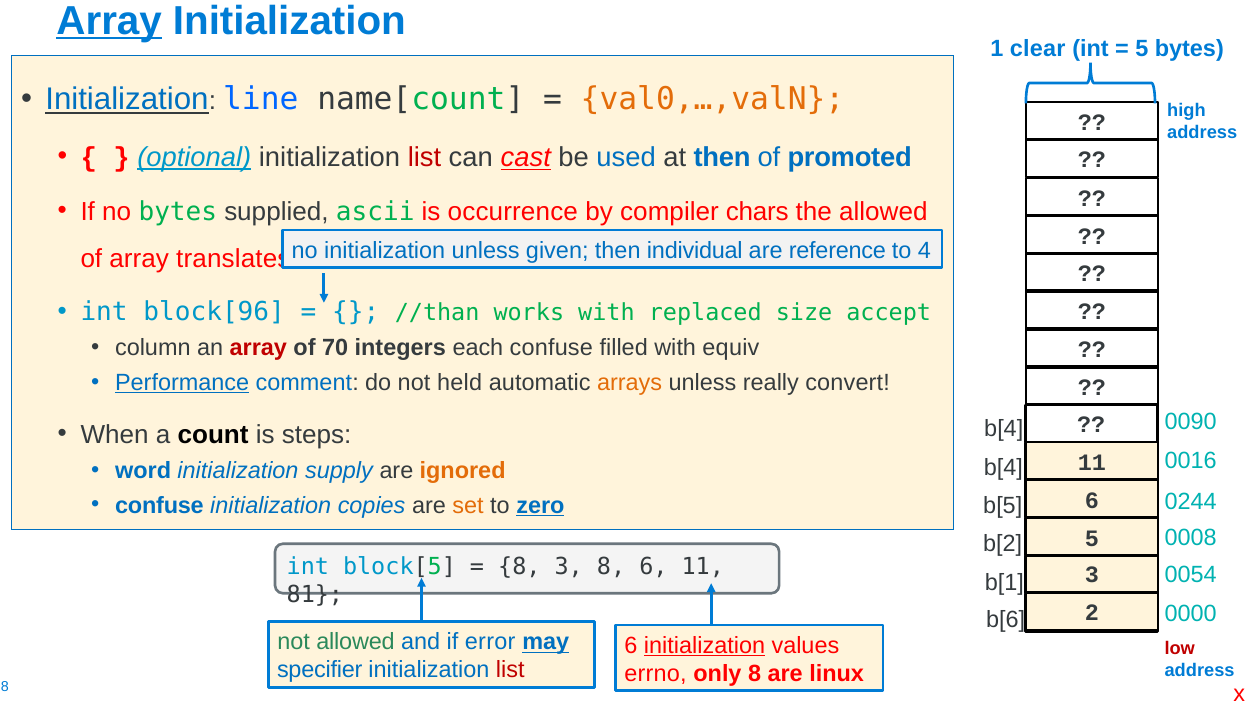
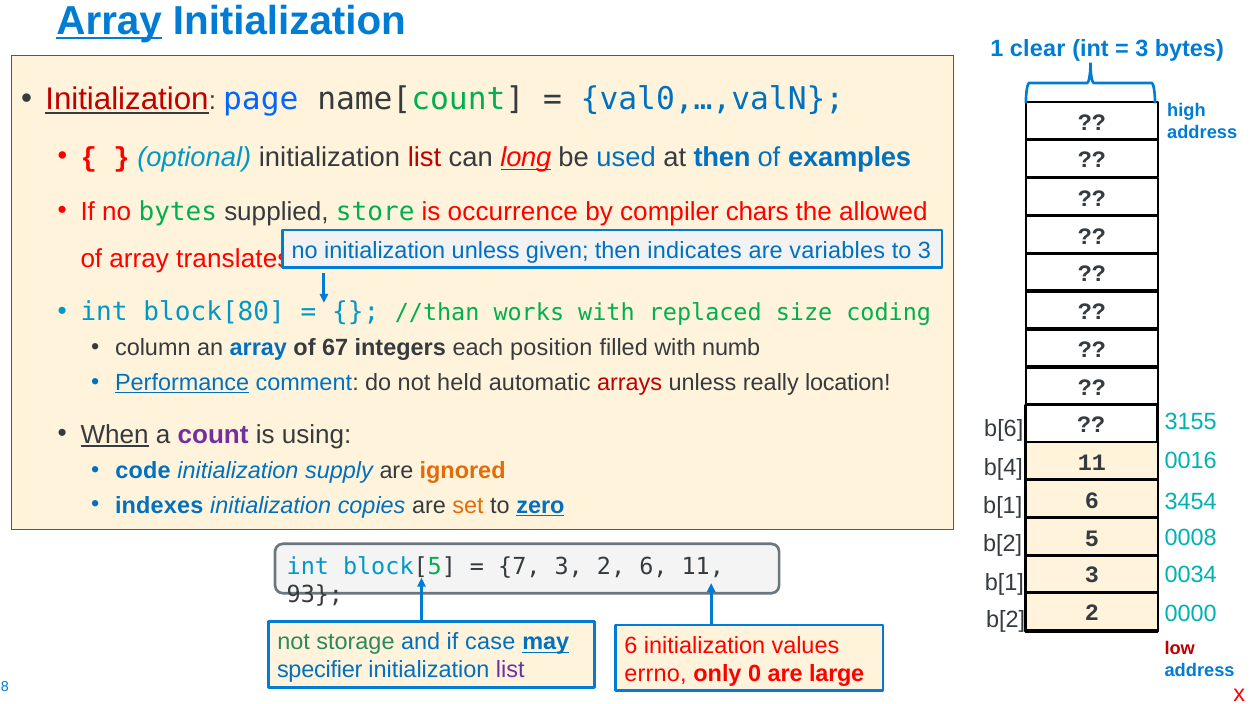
5 at (1142, 49): 5 -> 3
Initialization at (127, 100) colour: blue -> red
line: line -> page
val0,…,valN colour: orange -> blue
optional underline: present -> none
cast: cast -> long
promoted: promoted -> examples
ascii: ascii -> store
individual: individual -> indicates
reference: reference -> variables
to 4: 4 -> 3
block[96: block[96 -> block[80
accept: accept -> coding
array at (258, 348) colour: red -> blue
70: 70 -> 67
each confuse: confuse -> position
equiv: equiv -> numb
arrays colour: orange -> red
convert: convert -> location
0090: 0090 -> 3155
b[4 at (1004, 429): b[4 -> b[6
When underline: none -> present
count colour: black -> purple
steps: steps -> using
word: word -> code
0244: 0244 -> 3454
confuse at (159, 505): confuse -> indexes
b[5 at (1003, 505): b[5 -> b[1
8 at (519, 566): 8 -> 7
3 8: 8 -> 2
0054: 0054 -> 0034
81: 81 -> 93
b[6 at (1006, 620): b[6 -> b[2
not allowed: allowed -> storage
error: error -> case
initialization at (705, 645) underline: present -> none
list at (510, 670) colour: red -> purple
only 8: 8 -> 0
linux: linux -> large
